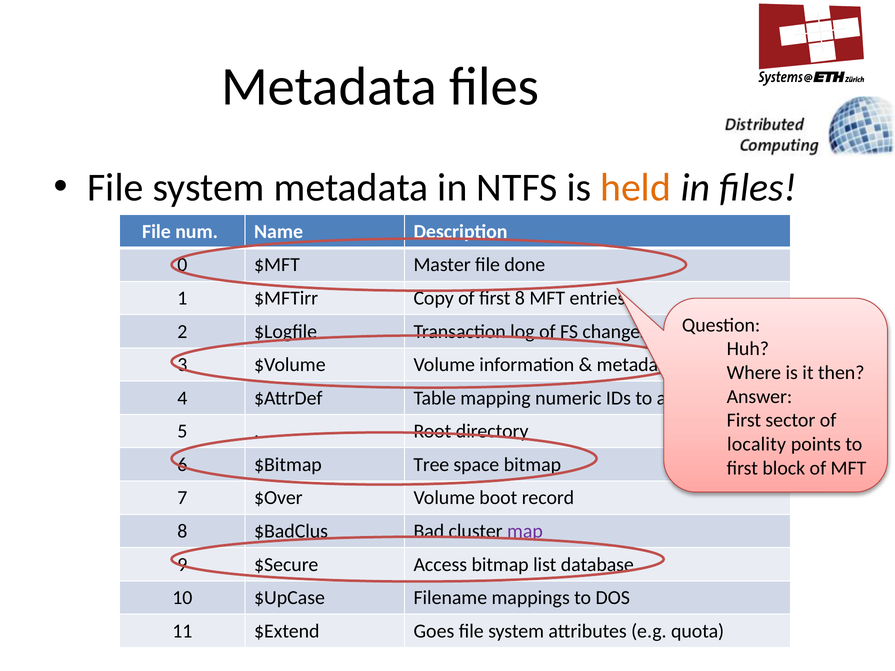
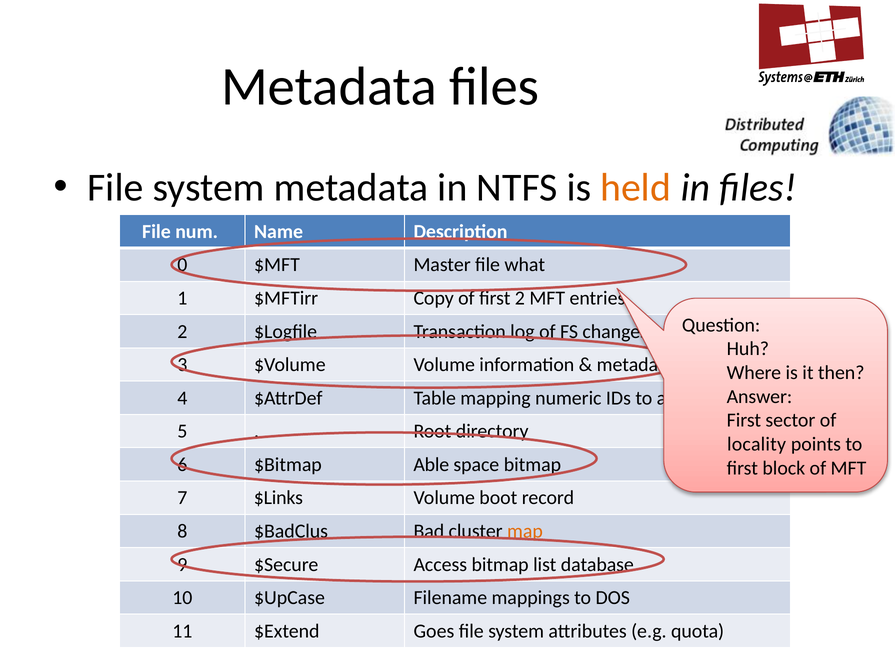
done: done -> what
first 8: 8 -> 2
Tree: Tree -> Able
$Over: $Over -> $Links
map colour: purple -> orange
